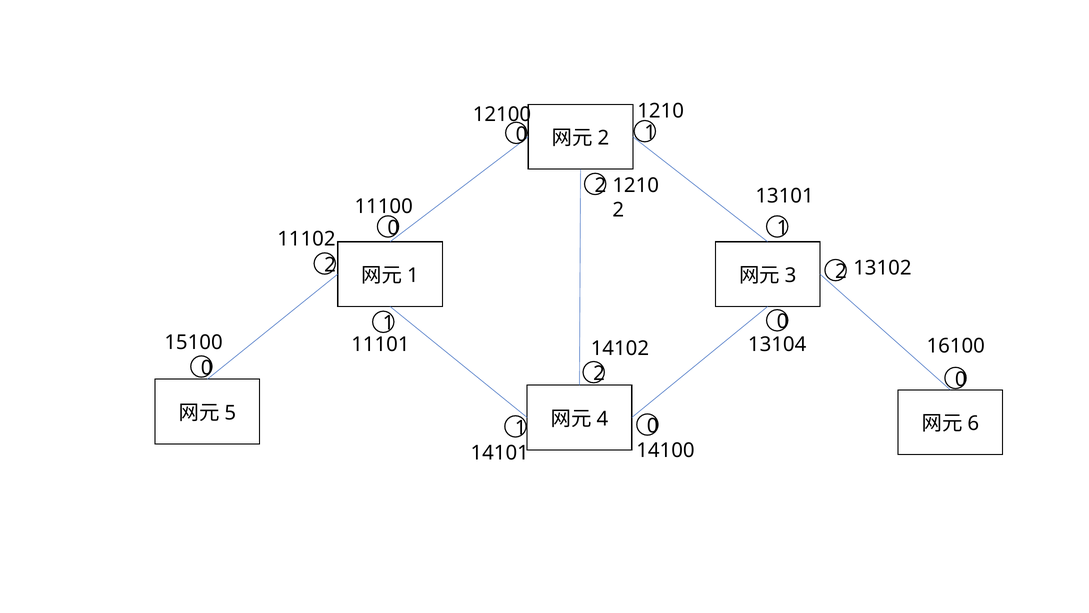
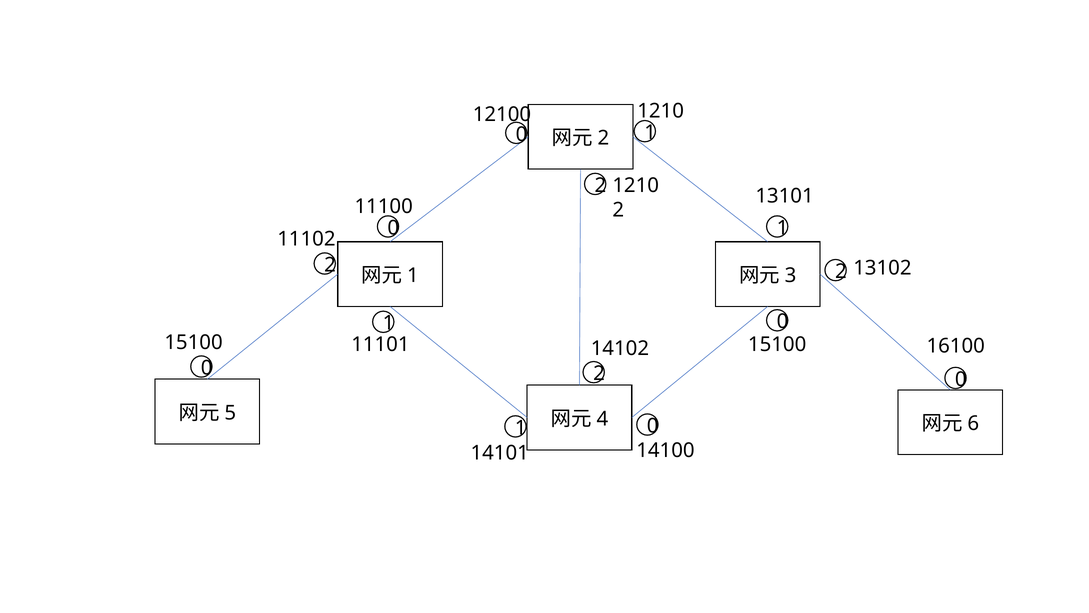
13104 at (777, 344): 13104 -> 15100
